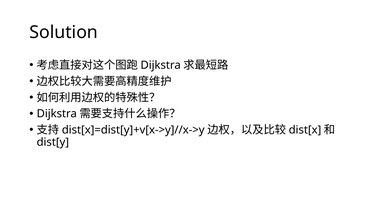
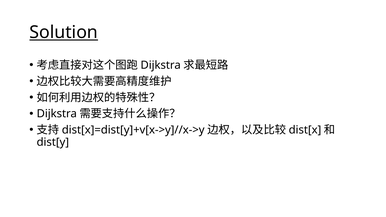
Solution underline: none -> present
